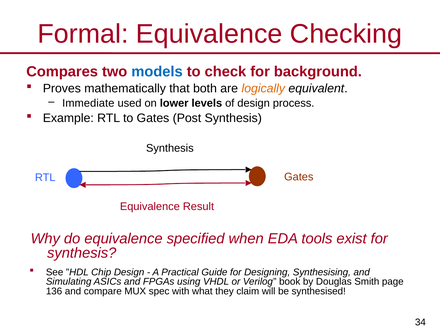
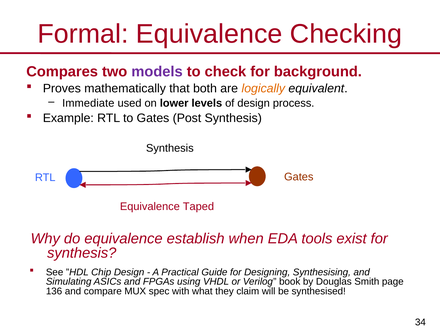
models colour: blue -> purple
Result: Result -> Taped
specified: specified -> establish
